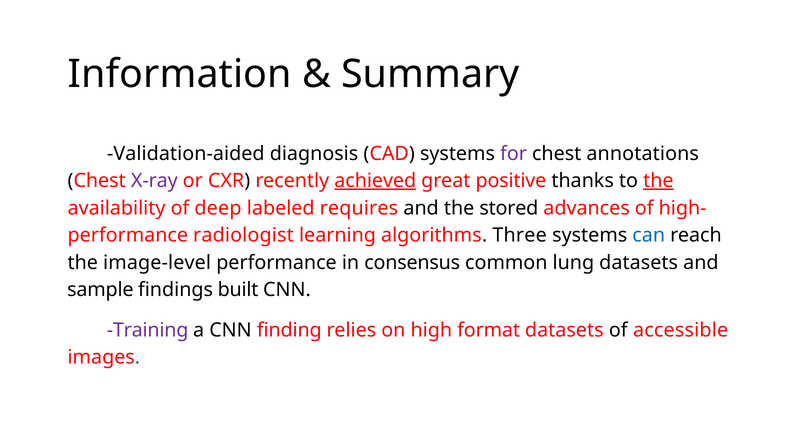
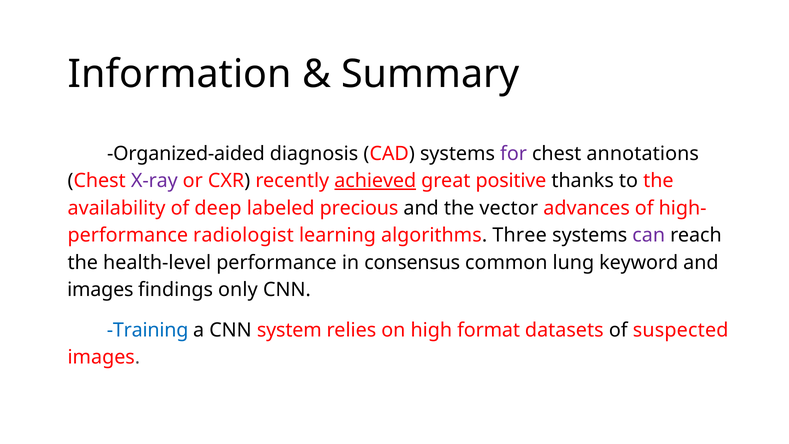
Validation-aided: Validation-aided -> Organized-aided
the at (658, 181) underline: present -> none
requires: requires -> precious
stored: stored -> vector
can colour: blue -> purple
image-level: image-level -> health-level
lung datasets: datasets -> keyword
sample at (100, 290): sample -> images
built: built -> only
Training colour: purple -> blue
finding: finding -> system
accessible: accessible -> suspected
